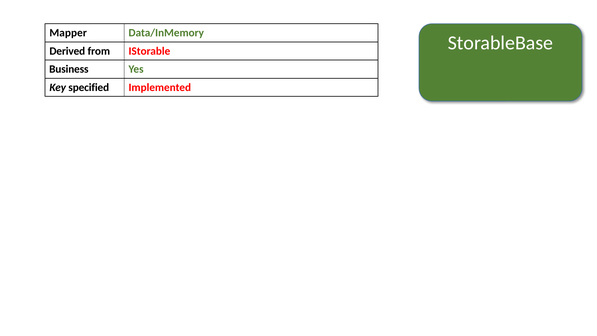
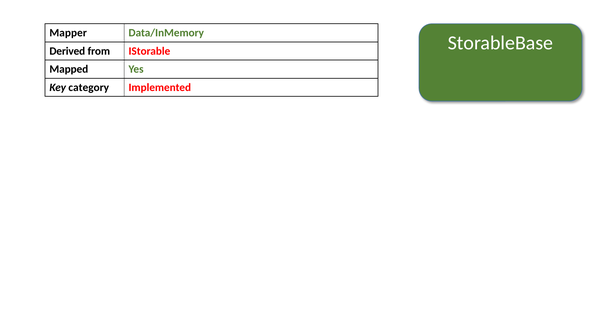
Business: Business -> Mapped
specified: specified -> category
